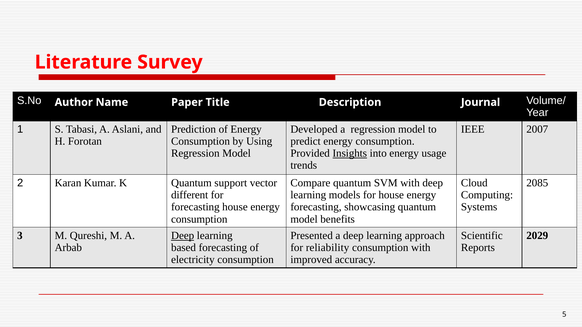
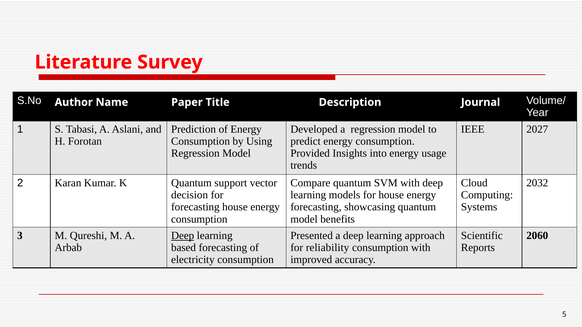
2007: 2007 -> 2027
Insights underline: present -> none
2085: 2085 -> 2032
different: different -> decision
2029: 2029 -> 2060
